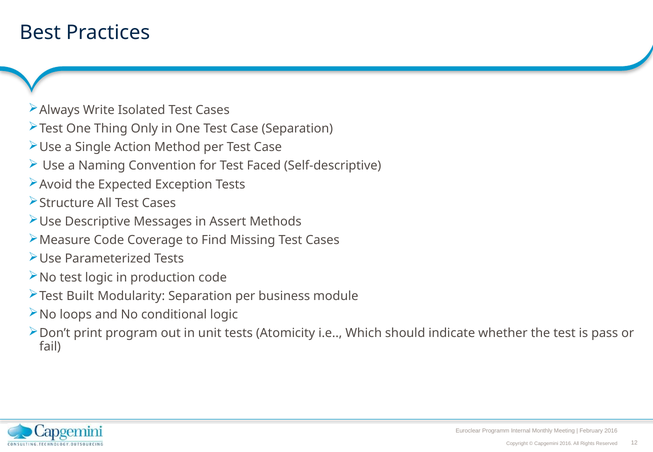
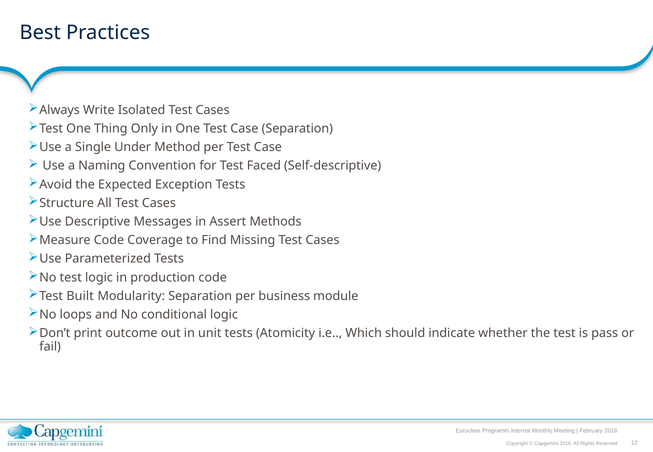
Action: Action -> Under
program: program -> outcome
